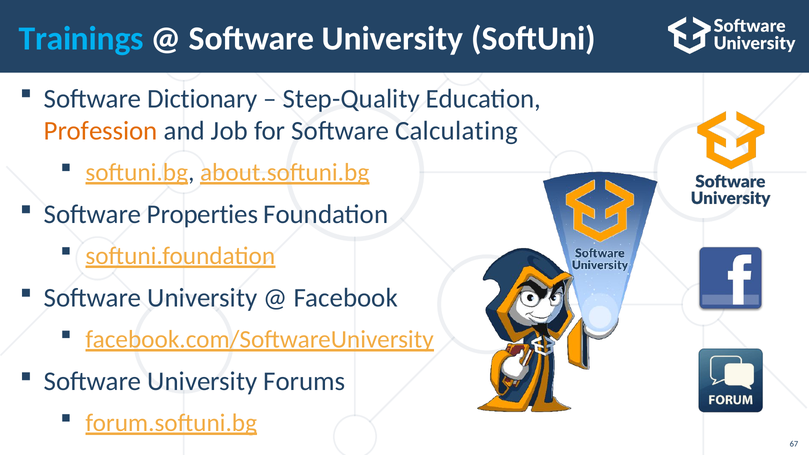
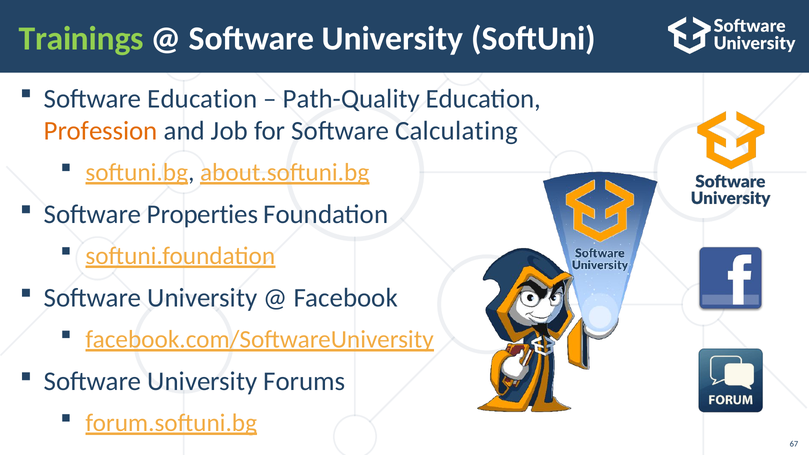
Trainings colour: light blue -> light green
Software Dictionary: Dictionary -> Education
Step-Quality: Step-Quality -> Path-Quality
